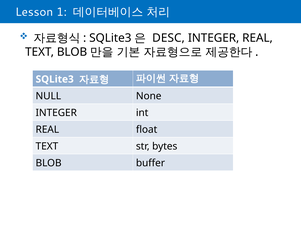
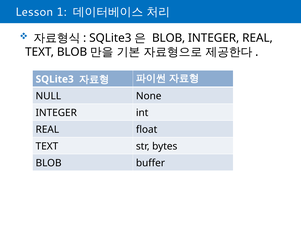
DESC at (168, 38): DESC -> BLOB
